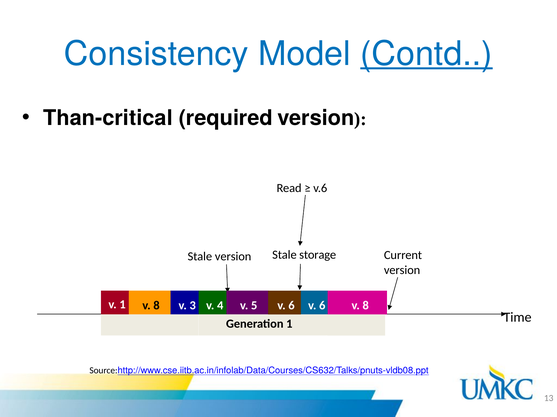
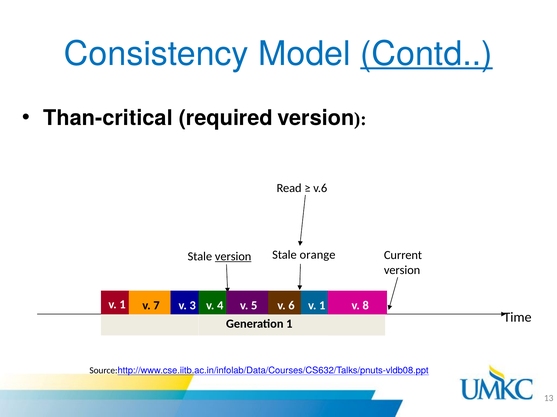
storage: storage -> orange
version at (233, 257) underline: none -> present
1 v 8: 8 -> 7
5 v 6: 6 -> 1
